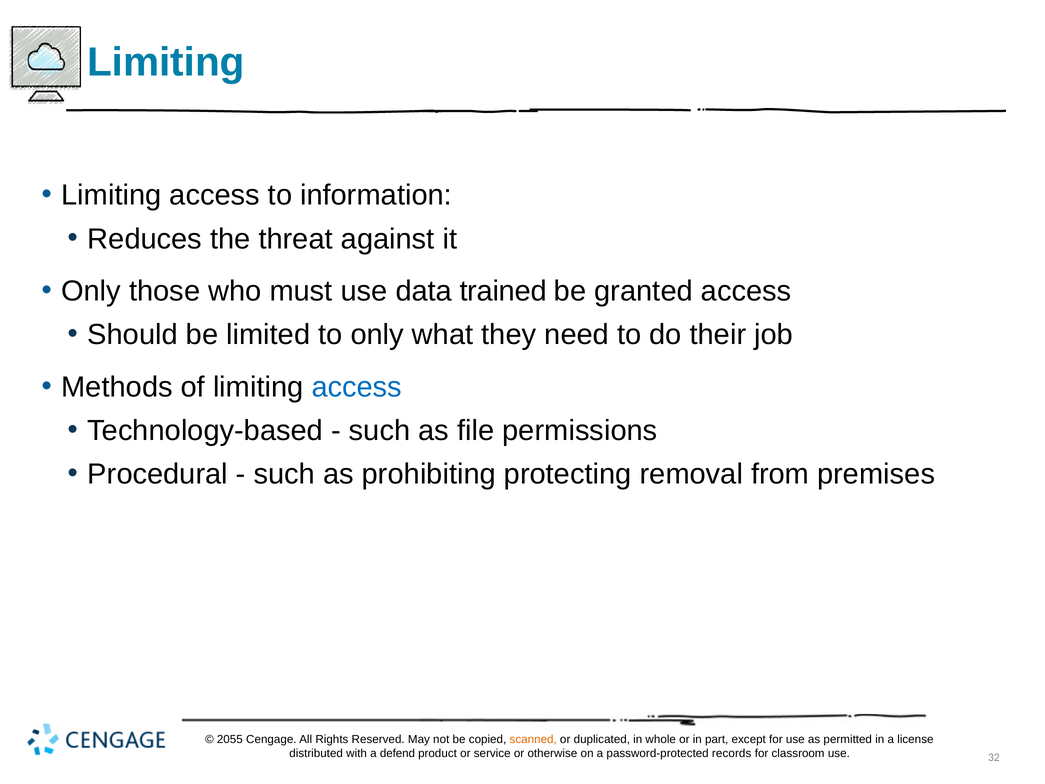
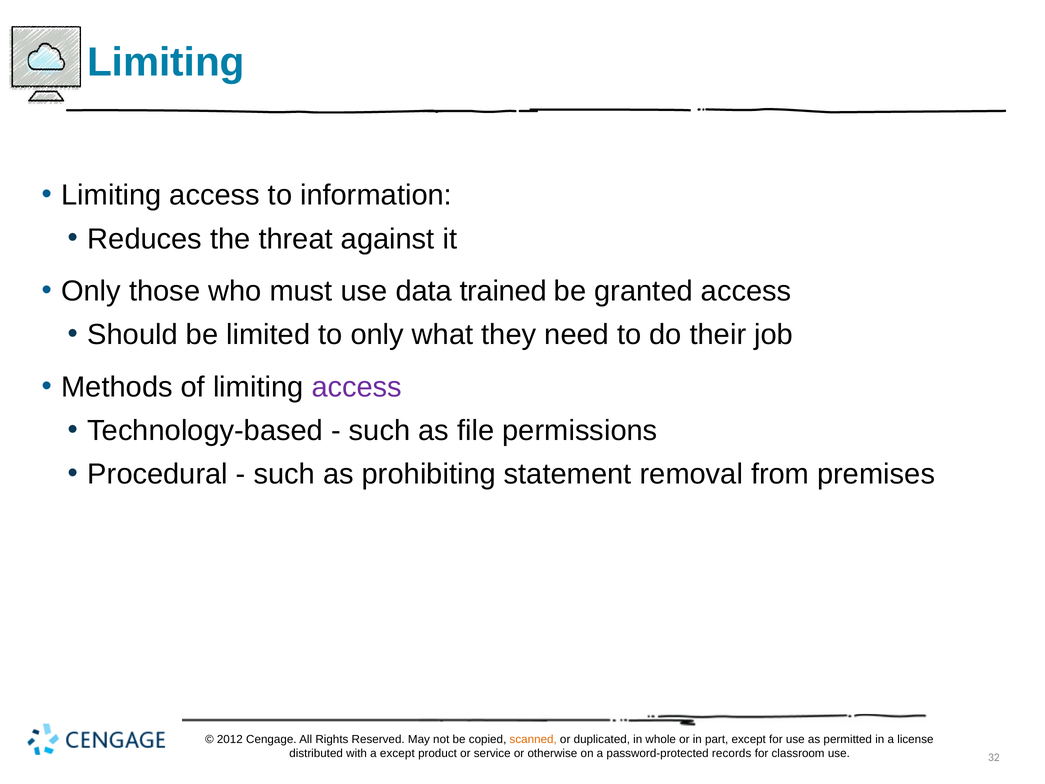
access at (357, 387) colour: blue -> purple
protecting: protecting -> statement
2055: 2055 -> 2012
a defend: defend -> except
